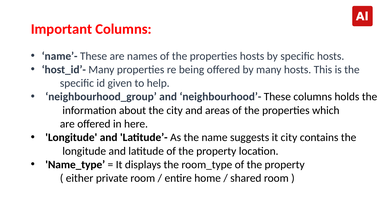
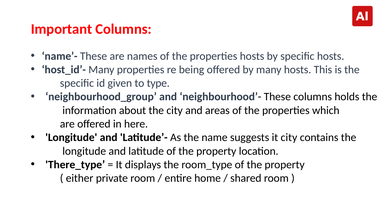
help: help -> type
Name_type: Name_type -> There_type
